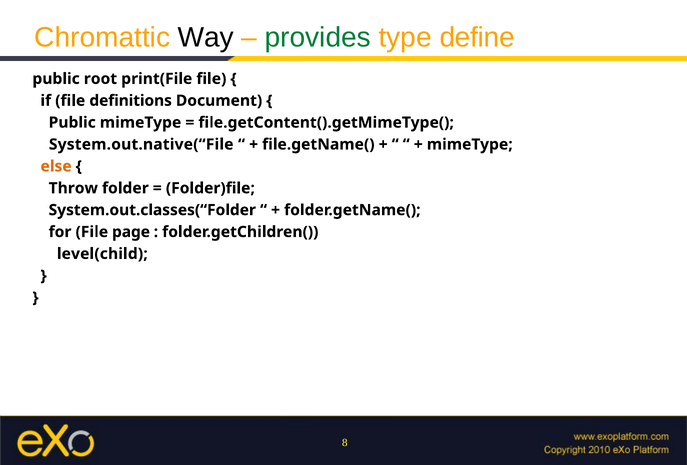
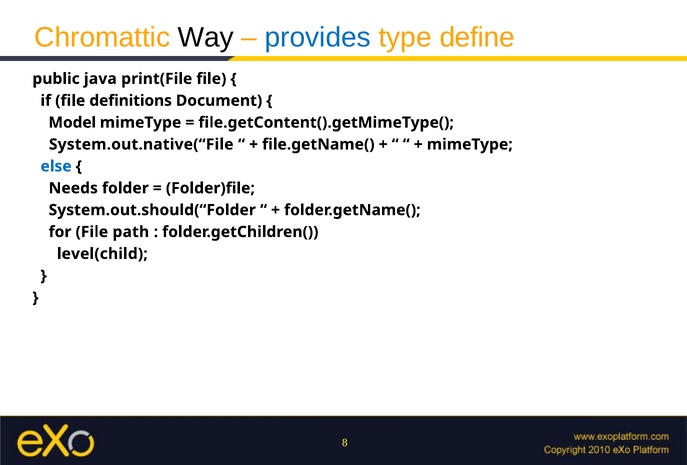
provides colour: green -> blue
root: root -> java
Public at (72, 123): Public -> Model
else colour: orange -> blue
Throw: Throw -> Needs
System.out.classes(“Folder: System.out.classes(“Folder -> System.out.should(“Folder
page: page -> path
